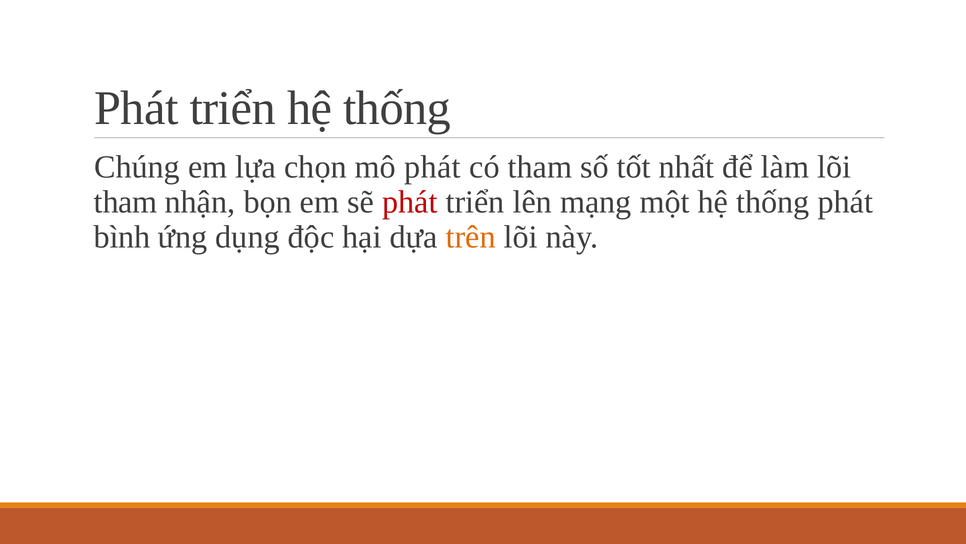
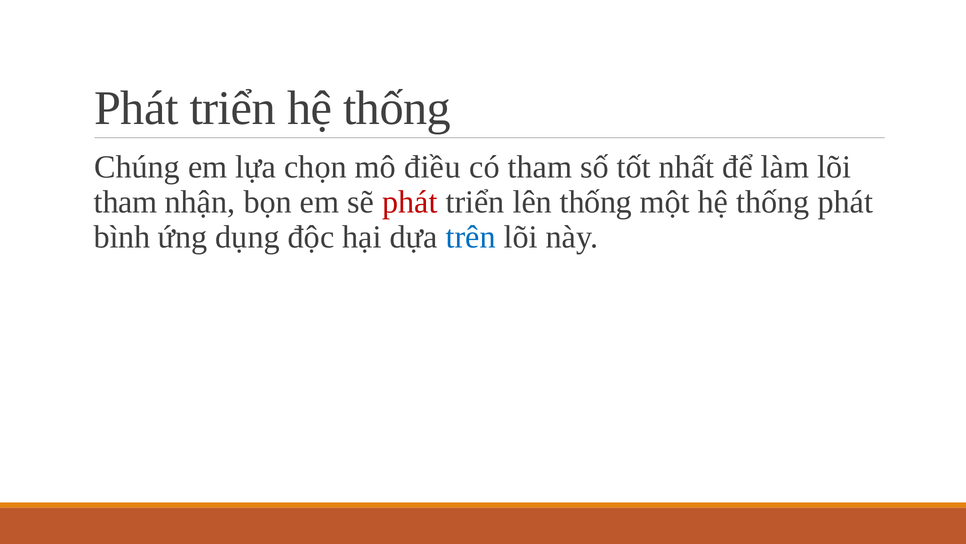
mô phát: phát -> điều
lên mạng: mạng -> thống
trên colour: orange -> blue
